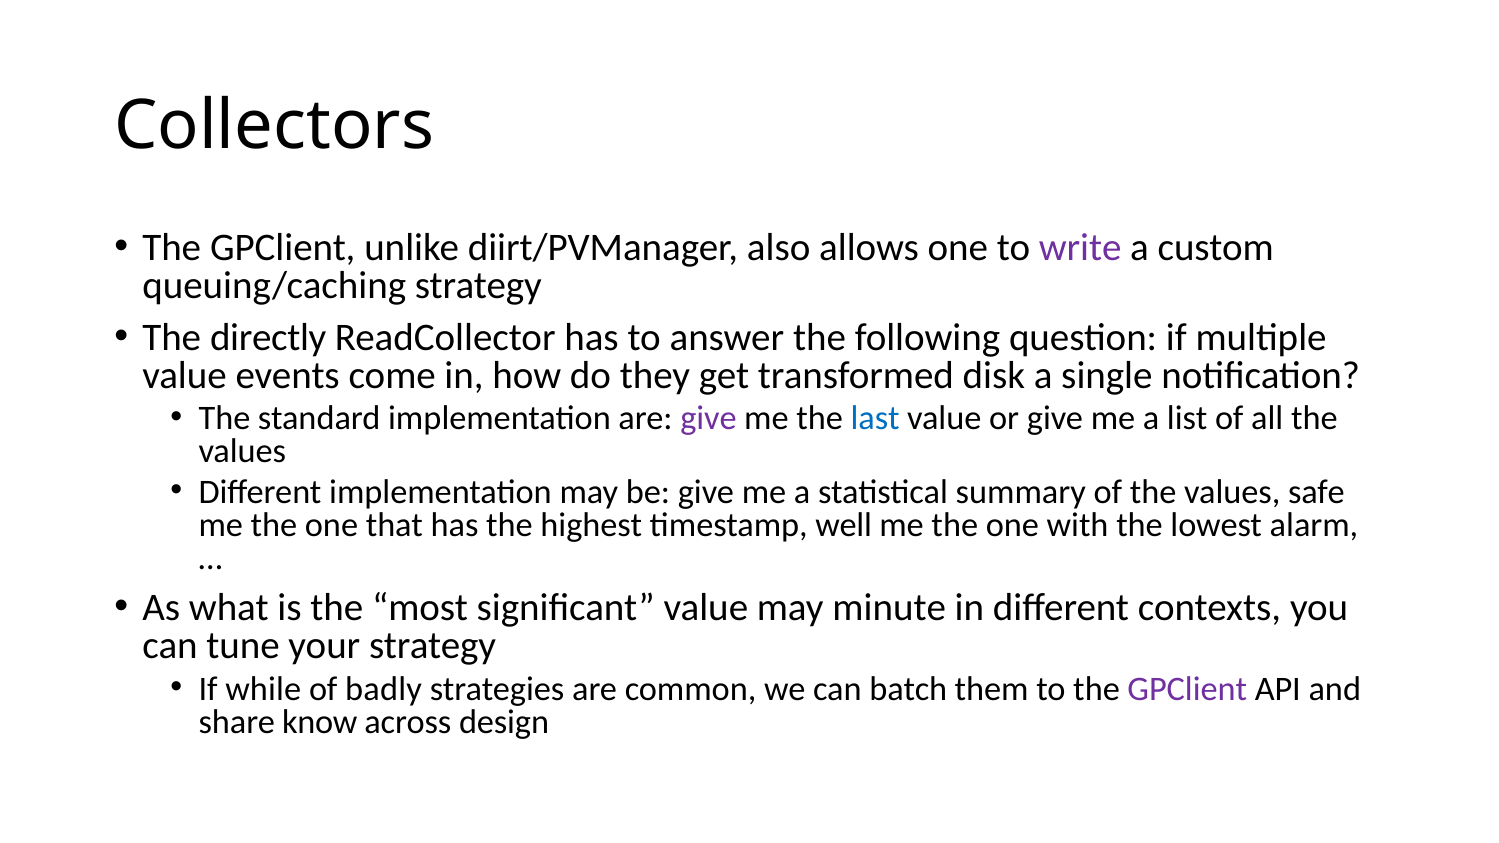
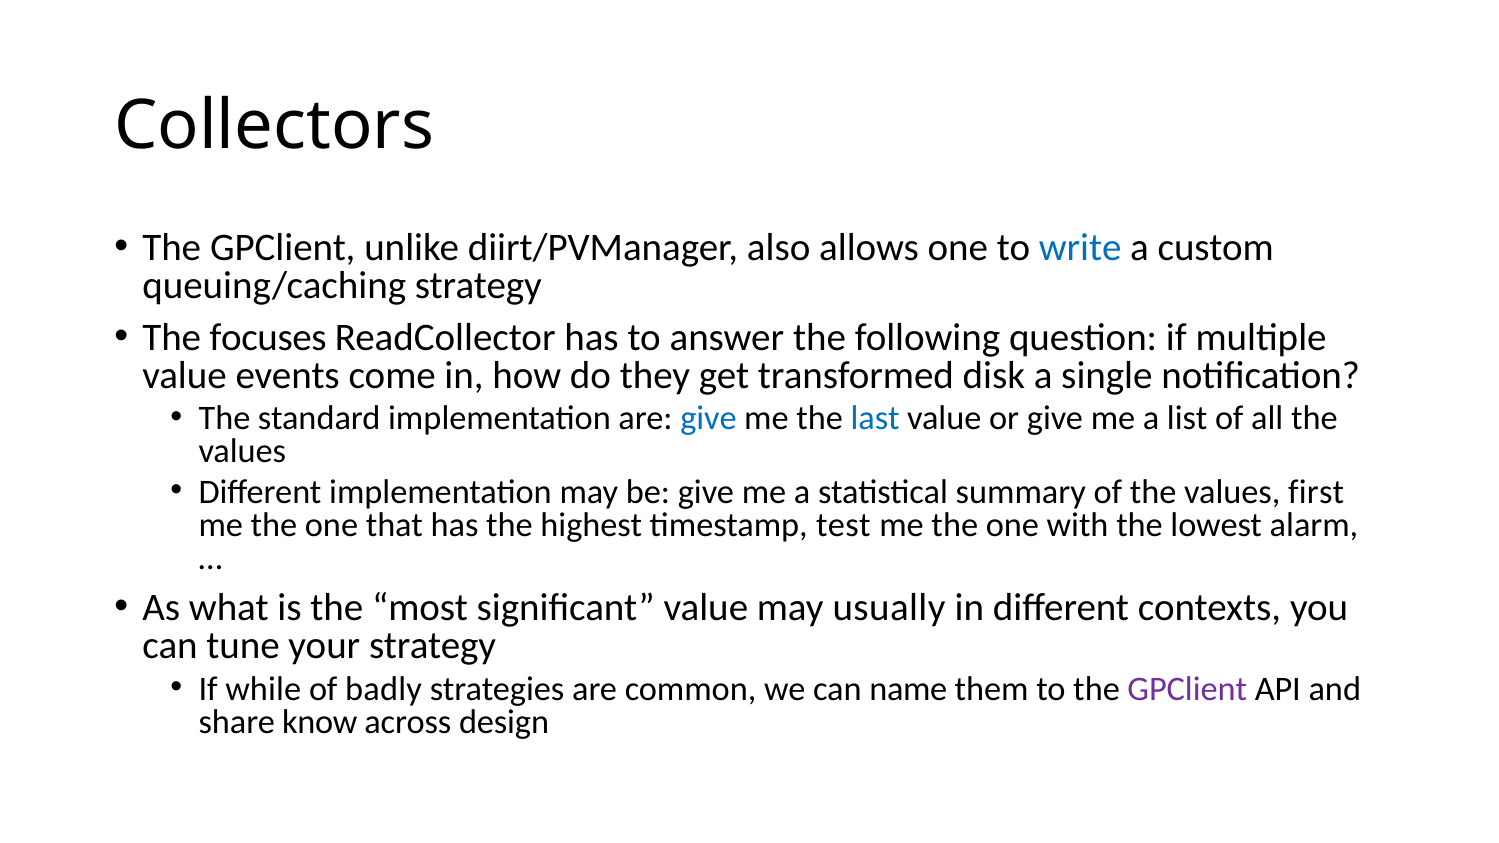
write colour: purple -> blue
directly: directly -> focuses
give at (709, 418) colour: purple -> blue
safe: safe -> first
well: well -> test
minute: minute -> usually
batch: batch -> name
